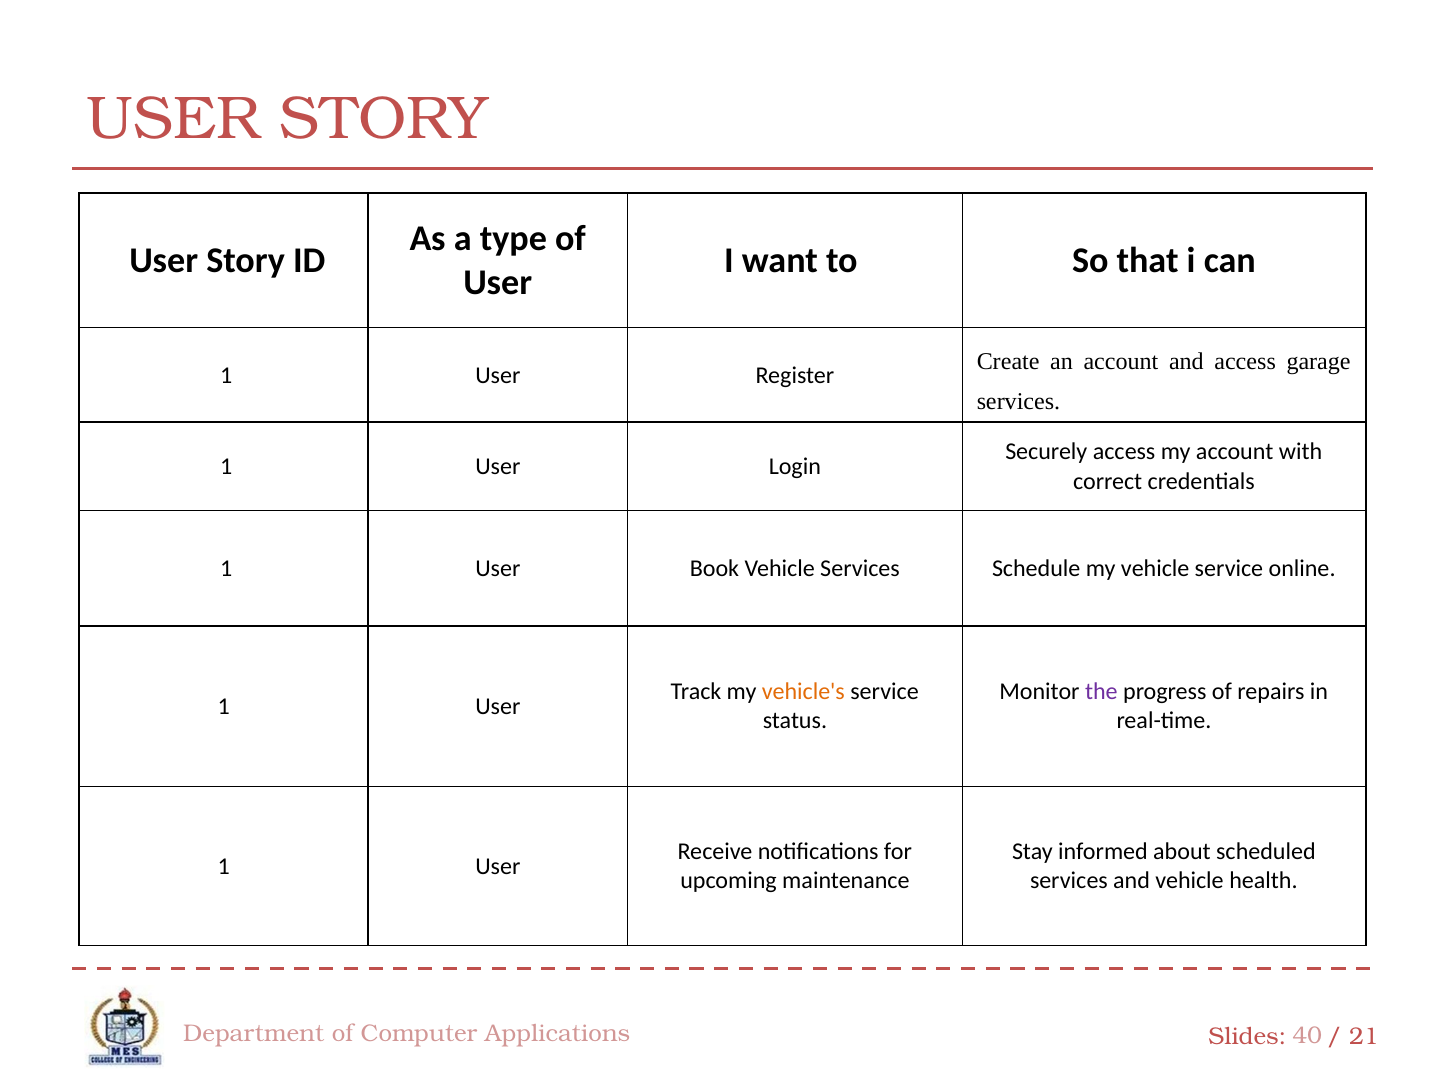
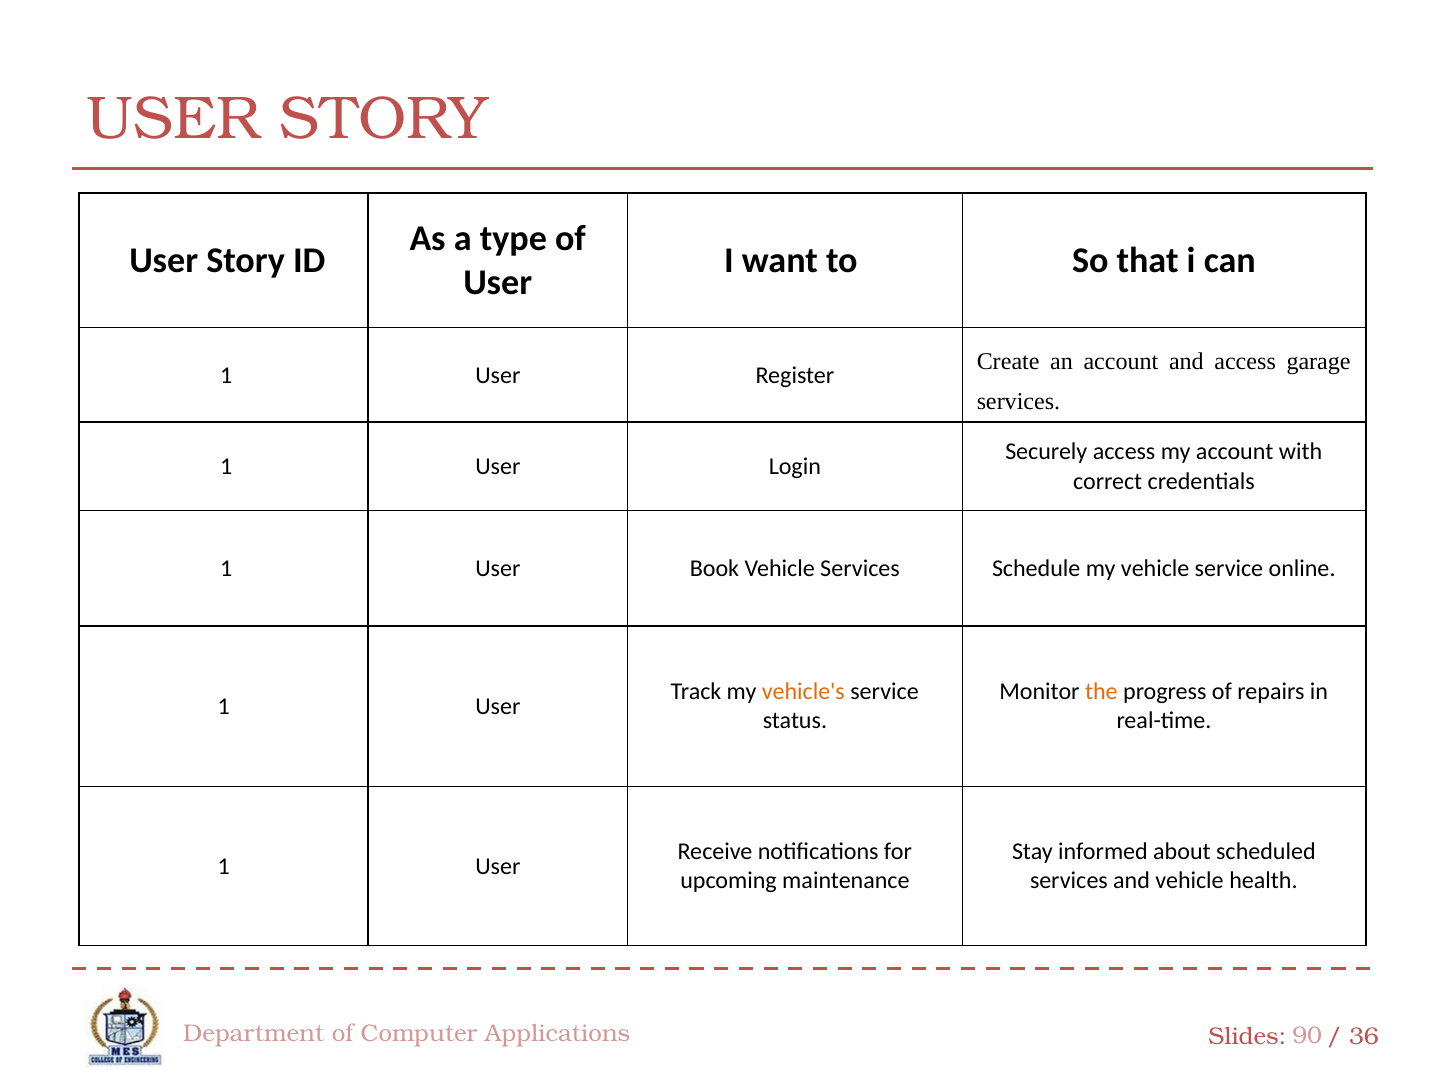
the colour: purple -> orange
40: 40 -> 90
21: 21 -> 36
